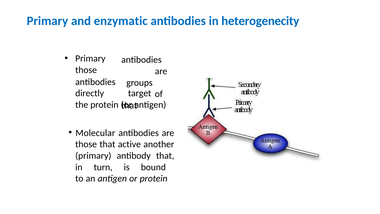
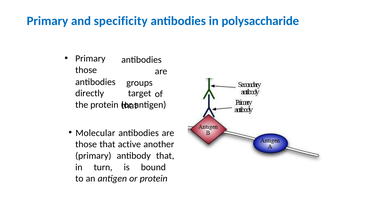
enzymatic: enzymatic -> specificity
heterogenecity: heterogenecity -> polysaccharide
